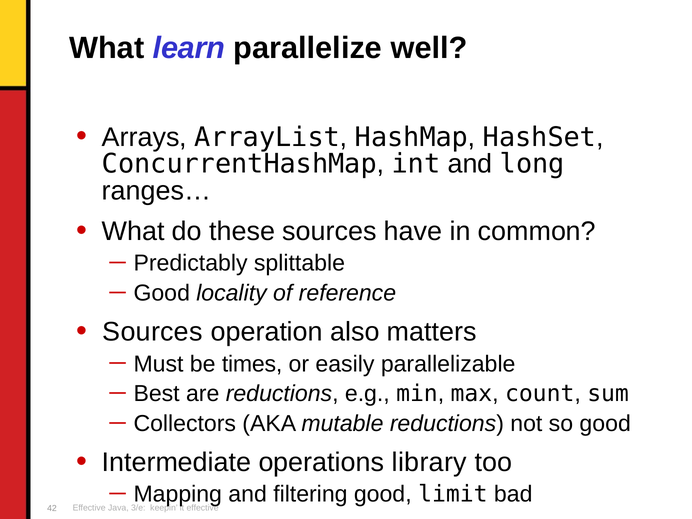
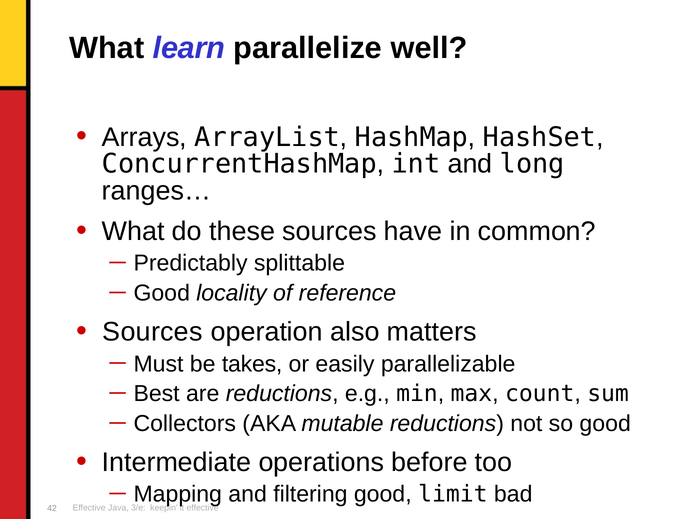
times: times -> takes
library: library -> before
